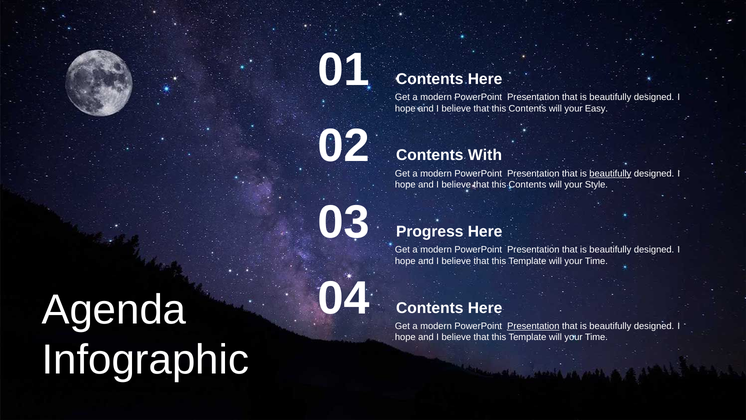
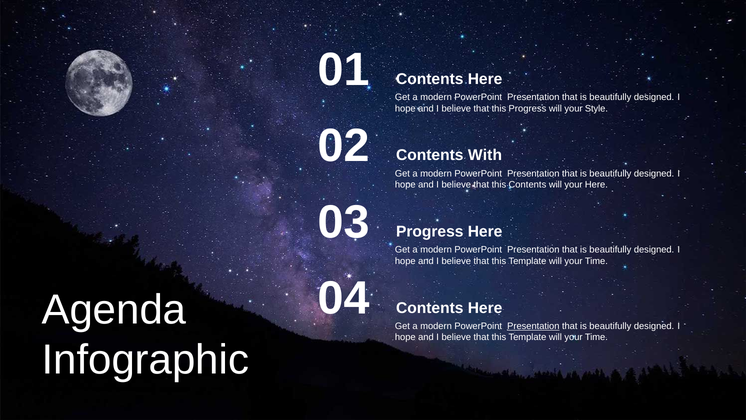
Contents at (527, 108): Contents -> Progress
Easy: Easy -> Style
beautifully at (610, 173) underline: present -> none
your Style: Style -> Here
